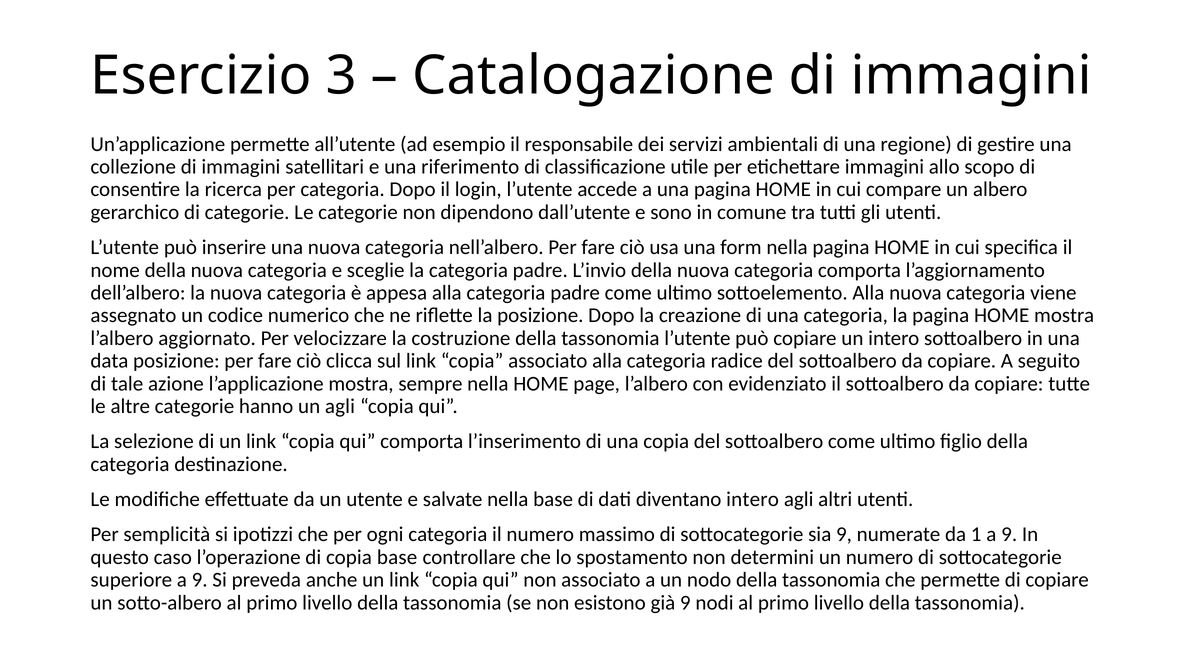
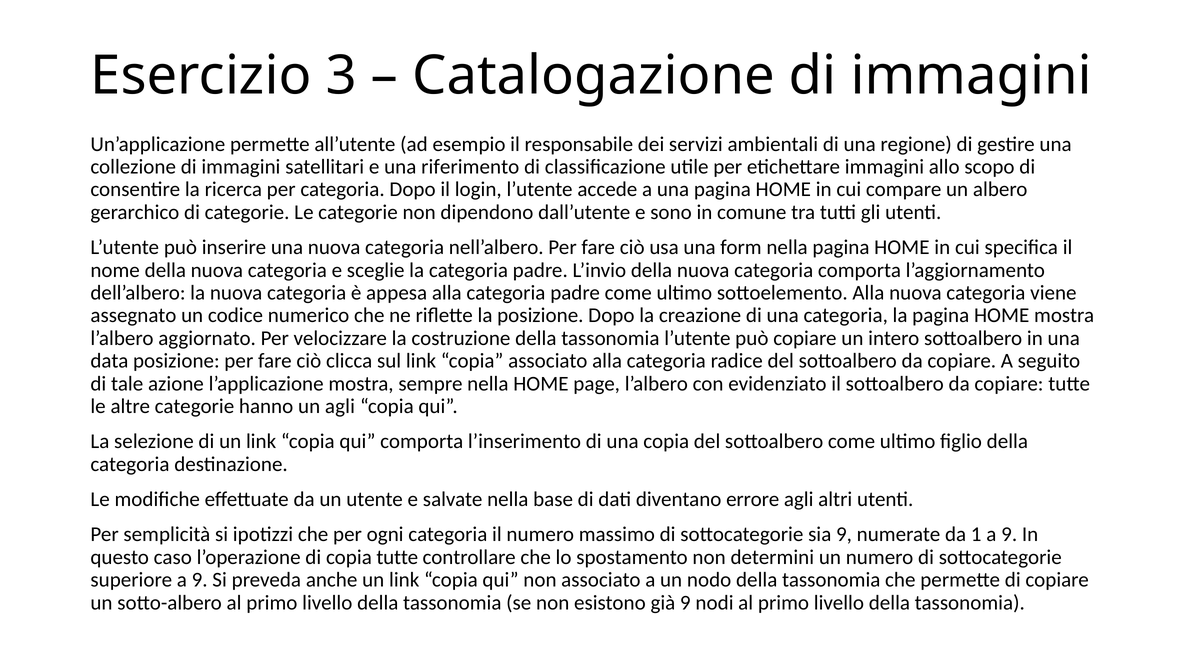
diventano intero: intero -> errore
copia base: base -> tutte
